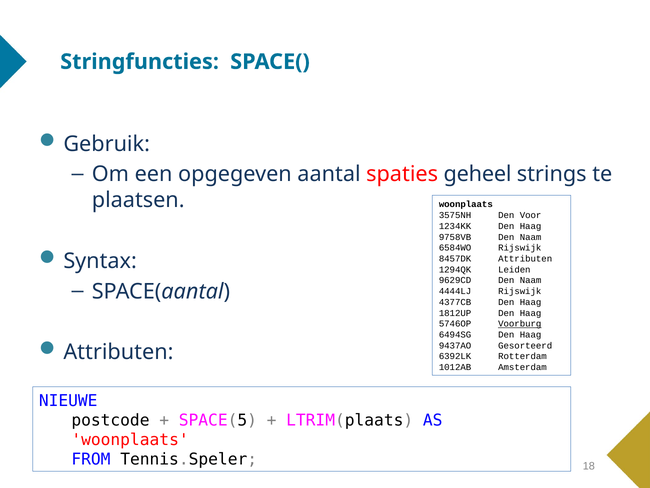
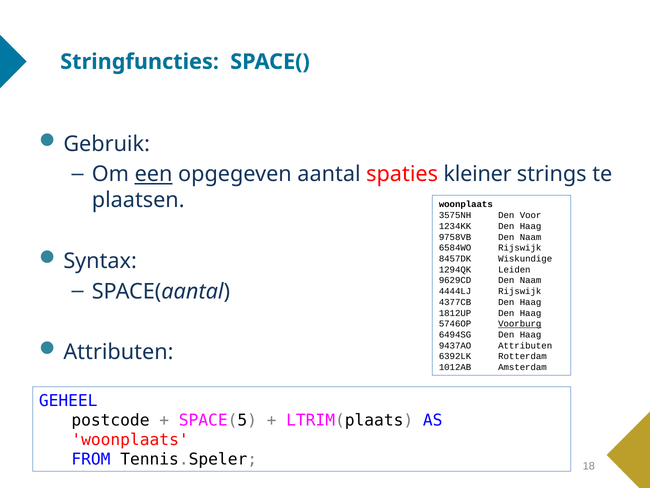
een underline: none -> present
geheel: geheel -> kleiner
8457DK Attributen: Attributen -> Wiskundige
9437AO Gesorteerd: Gesorteerd -> Attributen
NIEUWE: NIEUWE -> GEHEEL
